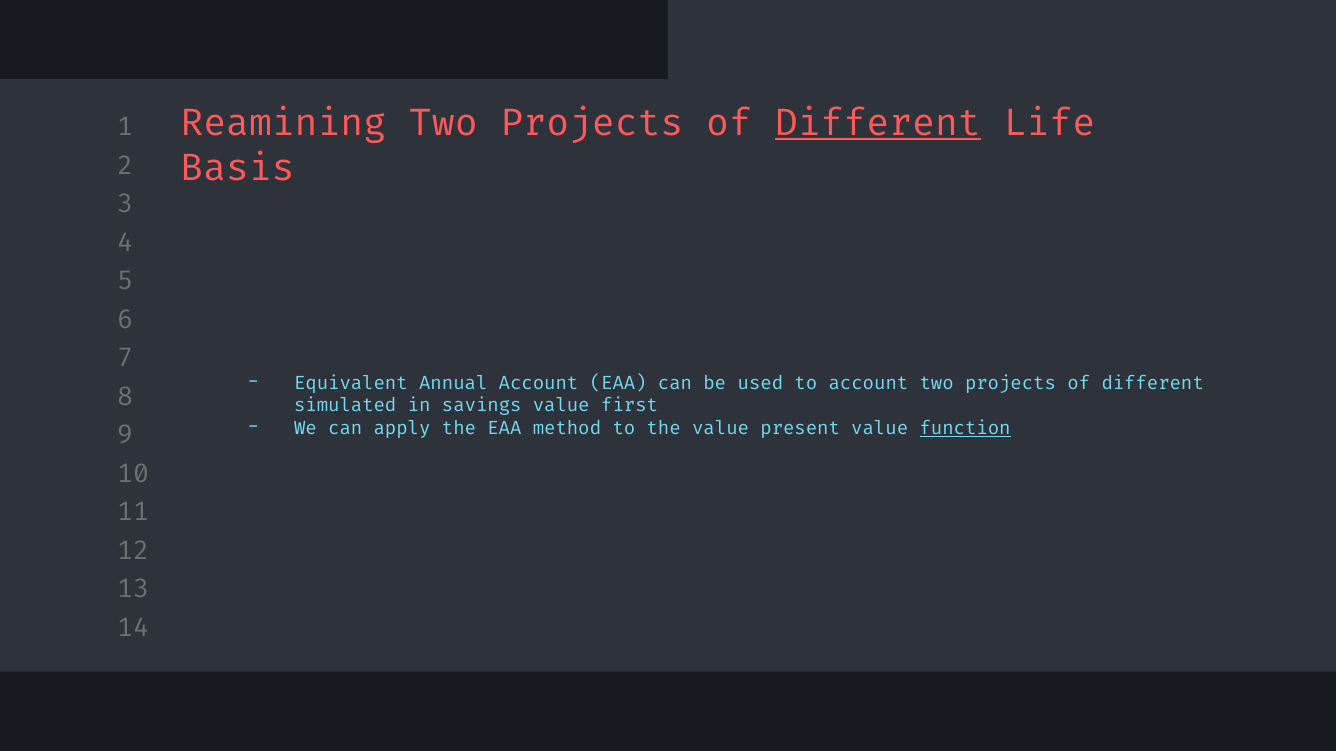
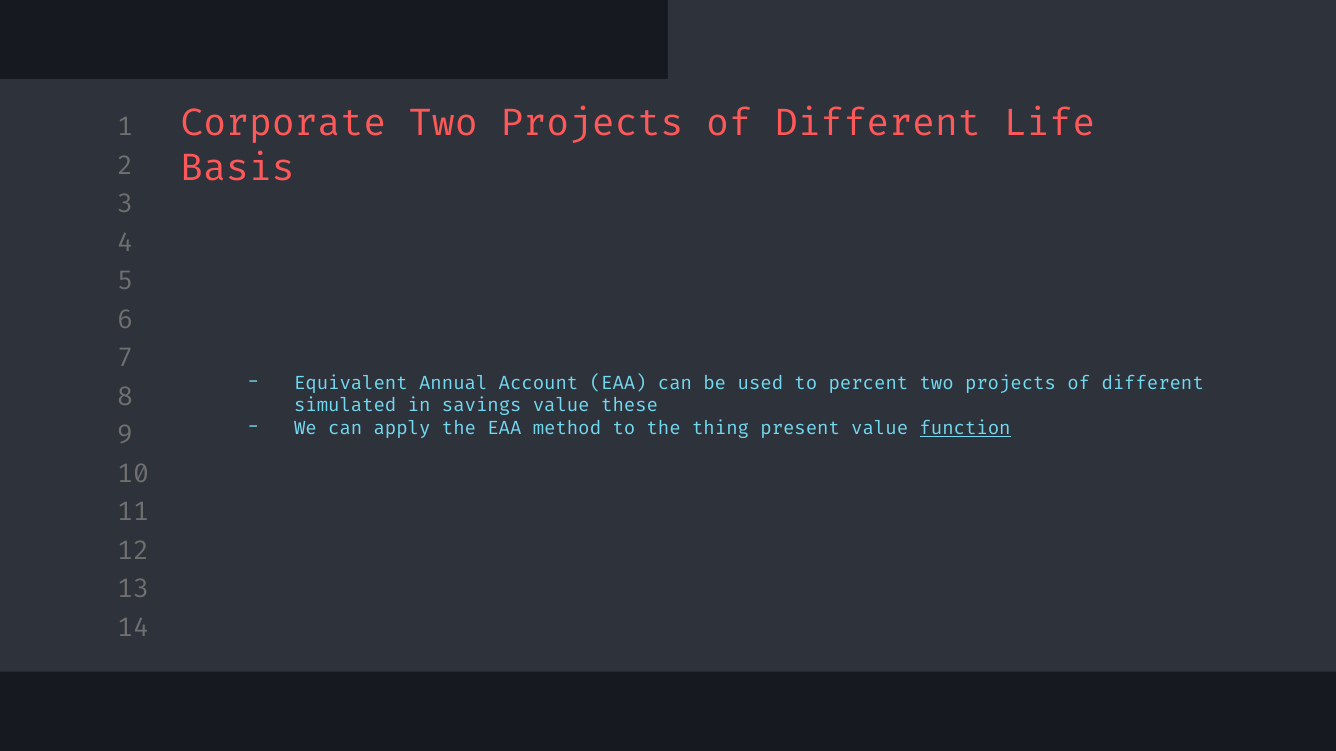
Reamining: Reamining -> Corporate
Different at (878, 123) underline: present -> none
to account: account -> percent
first: first -> these
the value: value -> thing
